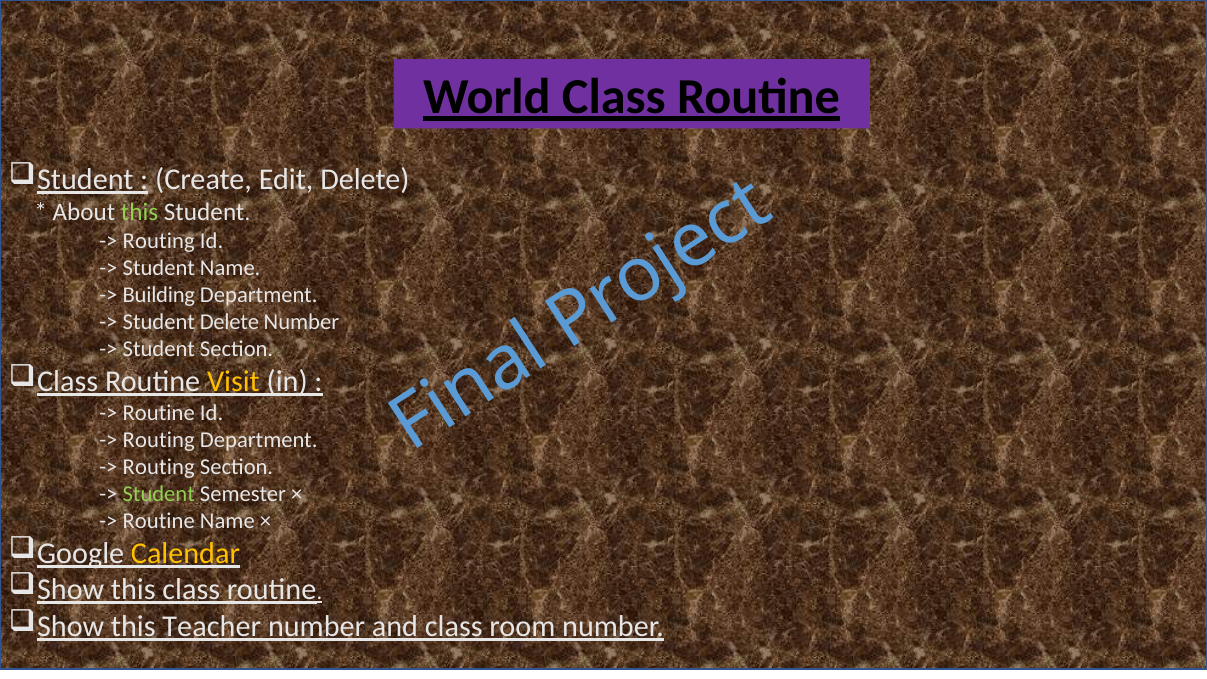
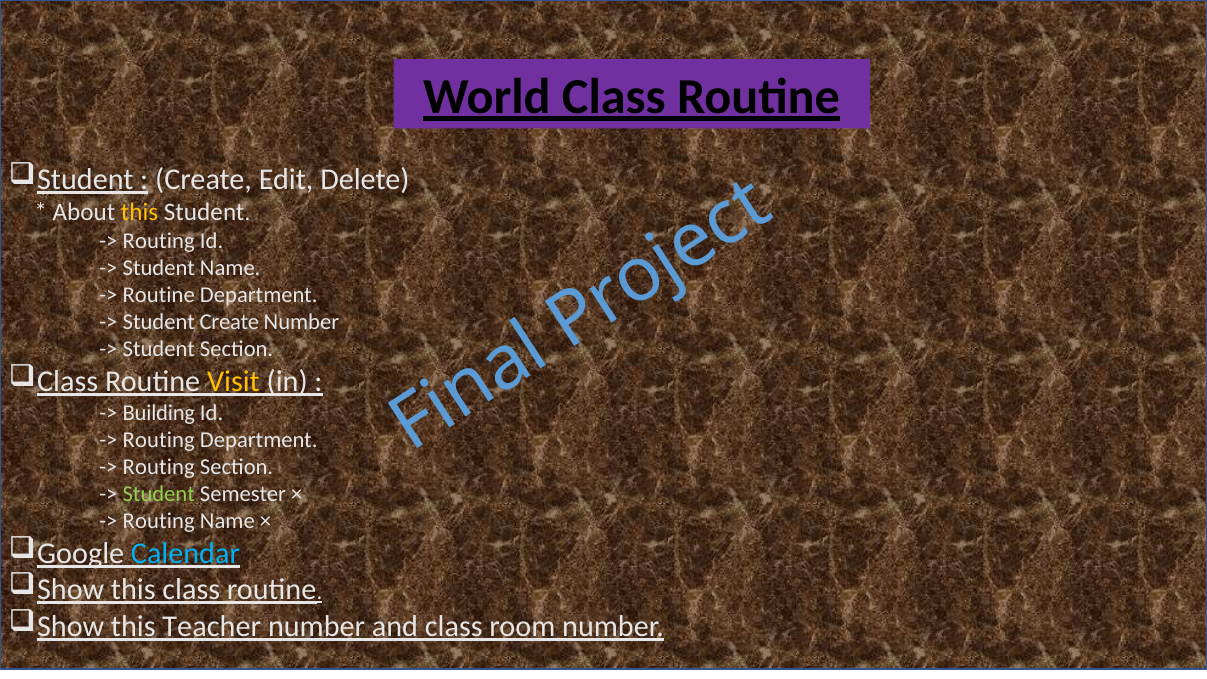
this at (140, 212) colour: light green -> yellow
Building at (159, 295): Building -> Routine
Student Delete: Delete -> Create
Routine at (159, 413): Routine -> Building
Routine at (159, 521): Routine -> Routing
Calendar colour: yellow -> light blue
